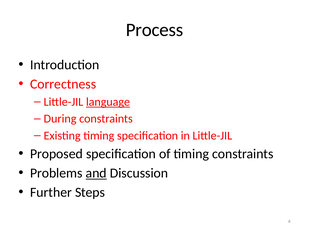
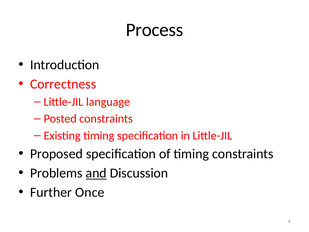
language underline: present -> none
During: During -> Posted
Steps: Steps -> Once
